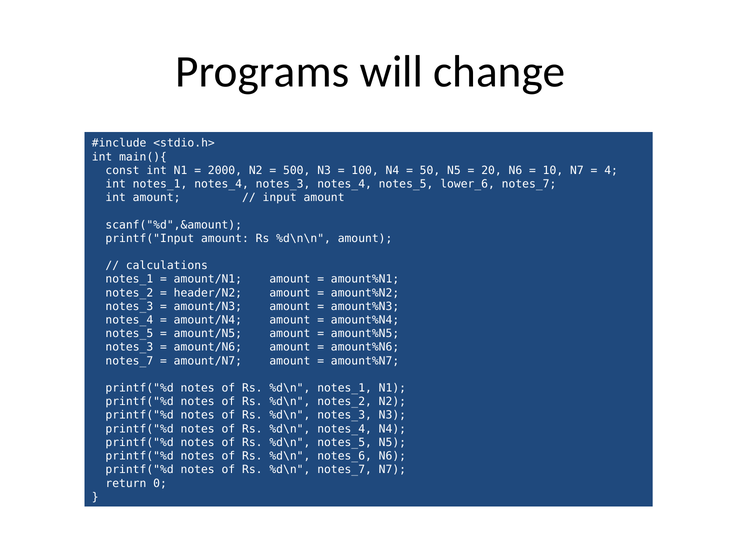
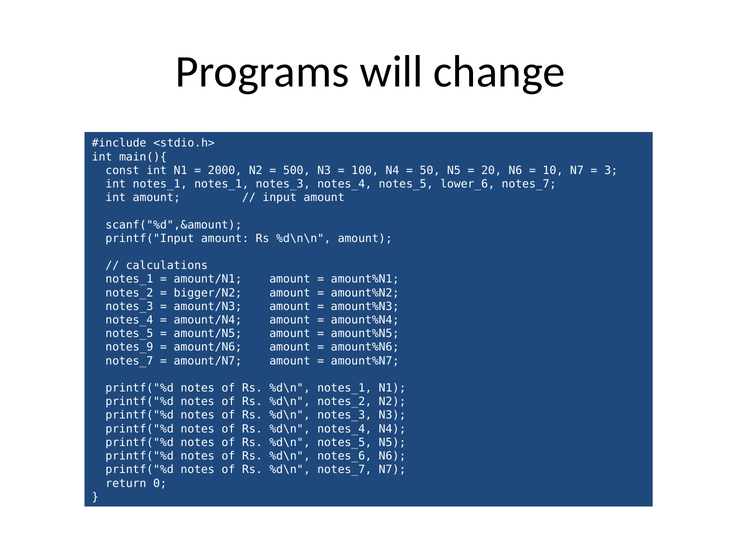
4: 4 -> 3
notes_1 notes_4: notes_4 -> notes_1
header/N2: header/N2 -> bigger/N2
notes_3 at (129, 347): notes_3 -> notes_9
